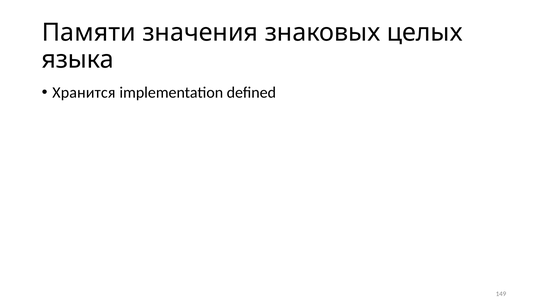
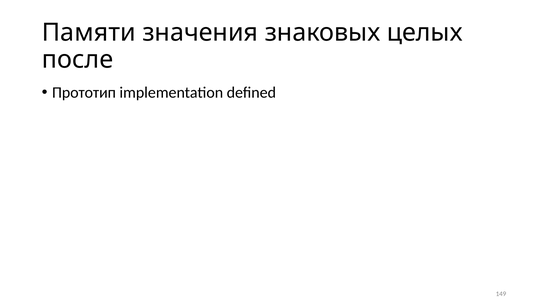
языка: языка -> после
Хранится: Хранится -> Прототип
